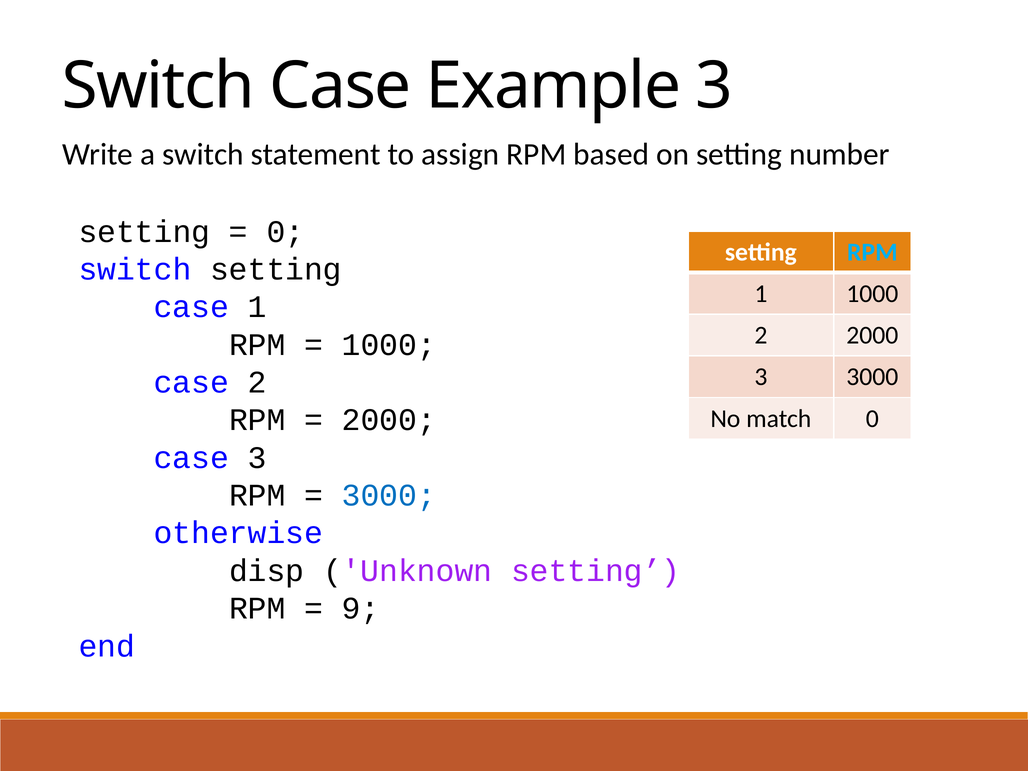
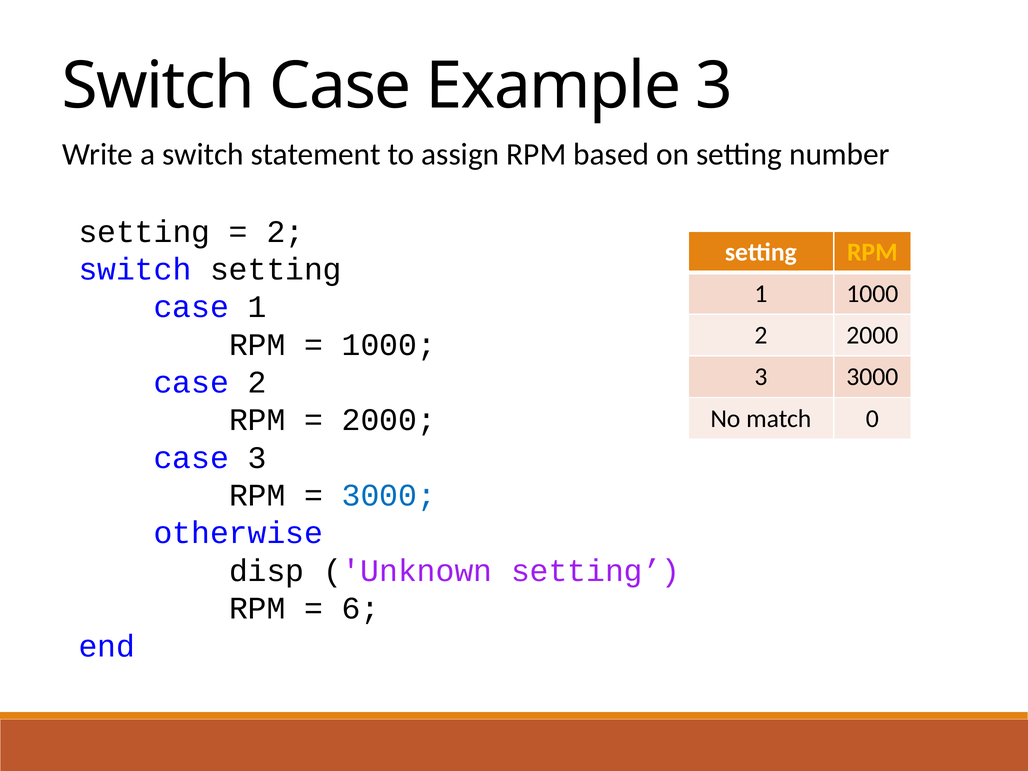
0 at (285, 232): 0 -> 2
RPM at (872, 252) colour: light blue -> yellow
9: 9 -> 6
